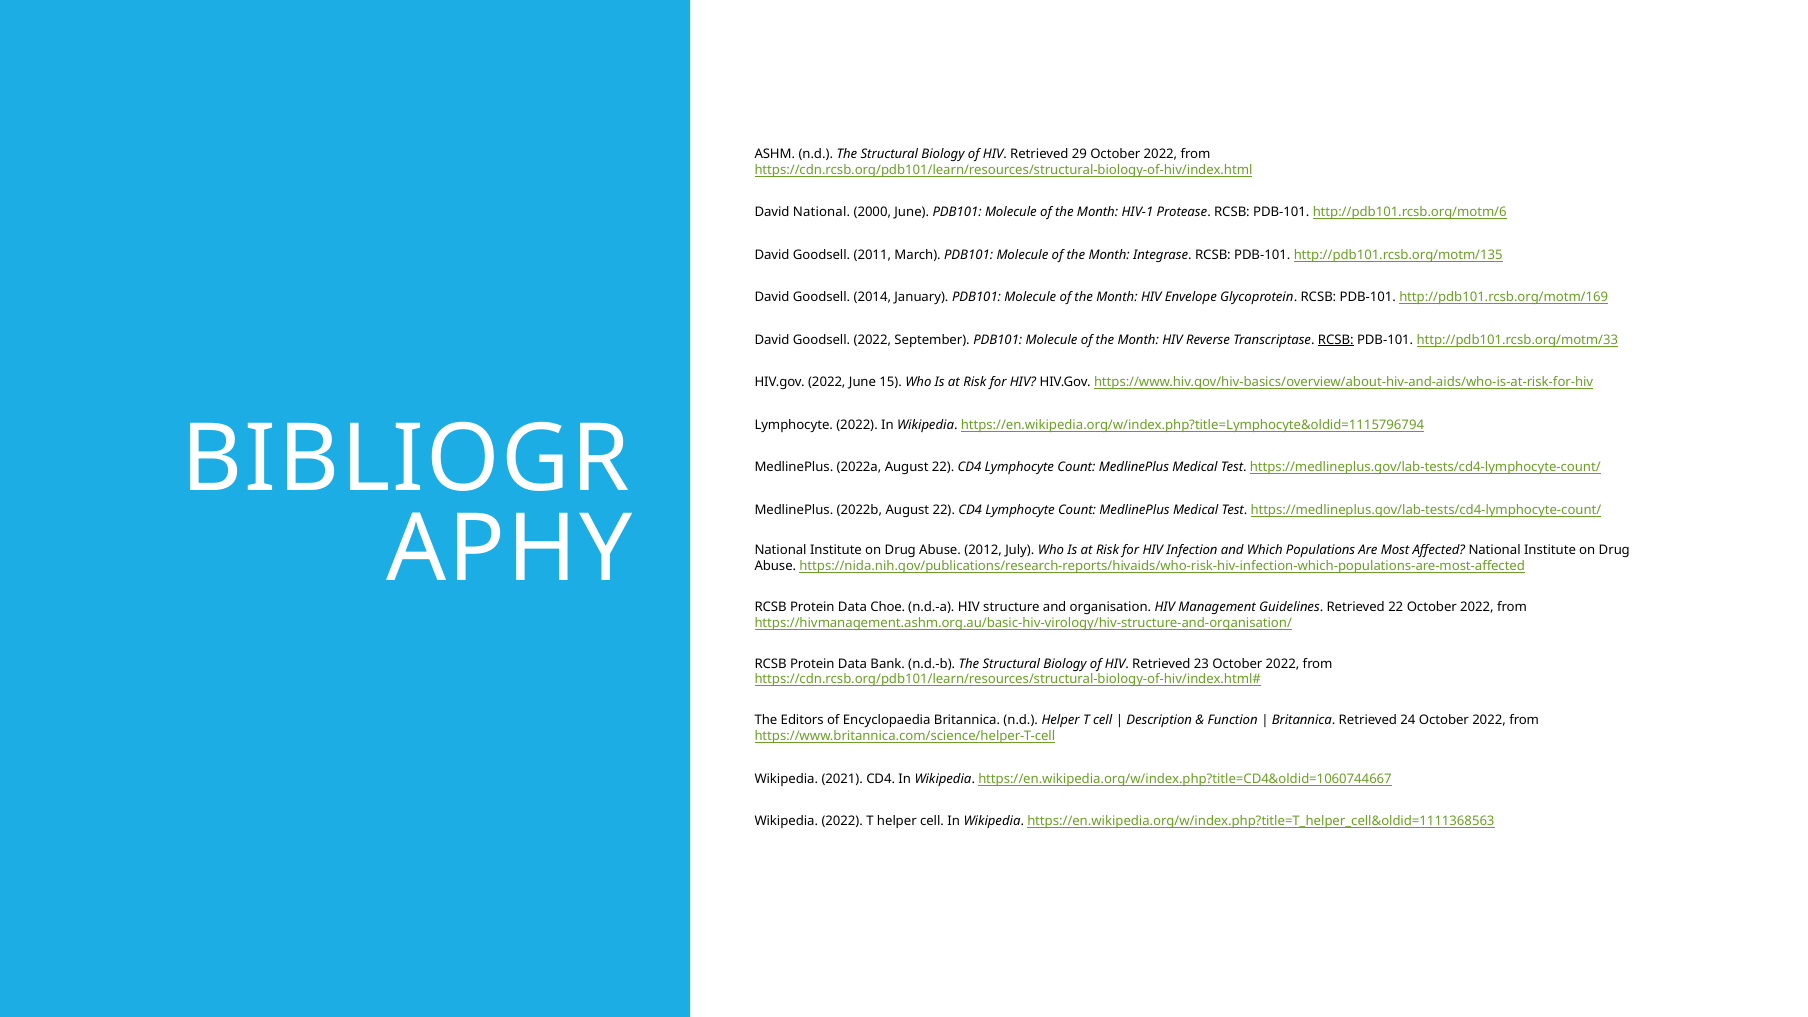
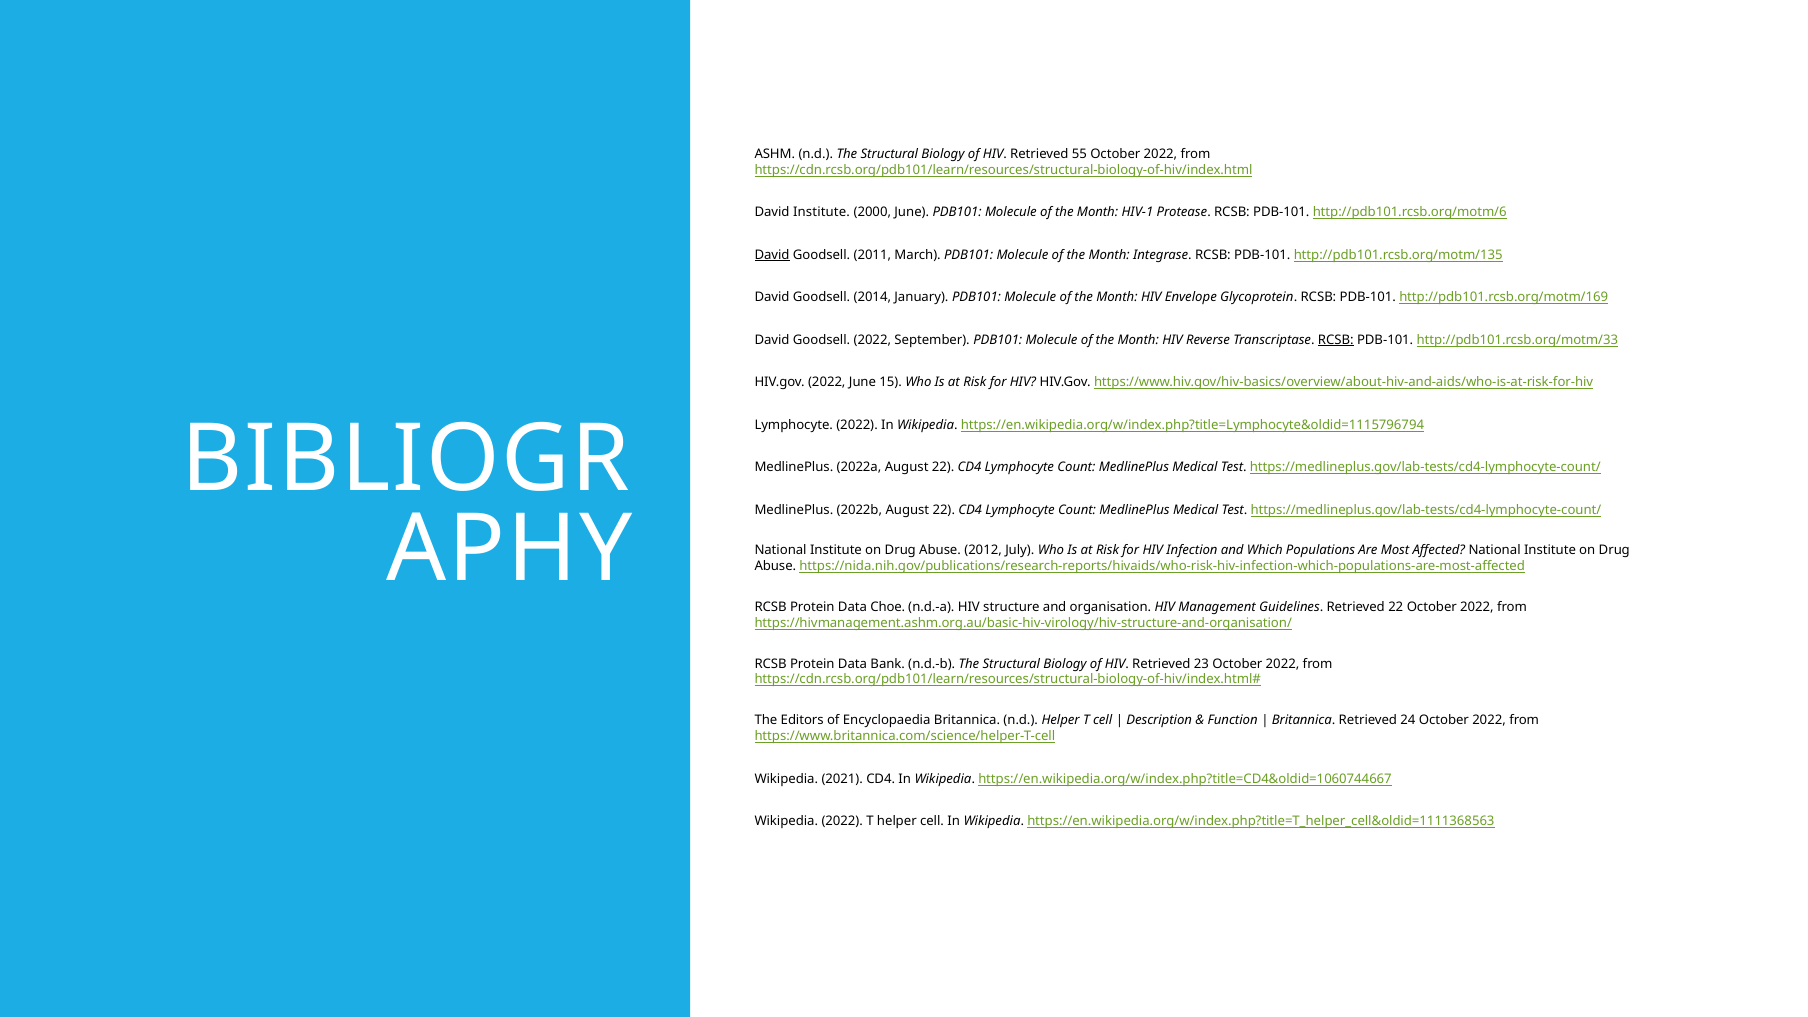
29: 29 -> 55
David National: National -> Institute
David at (772, 255) underline: none -> present
